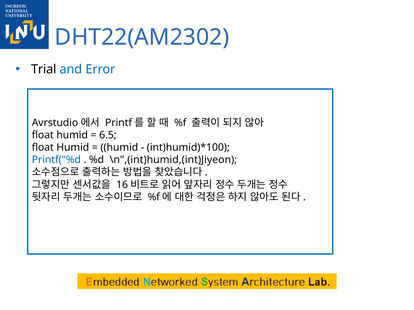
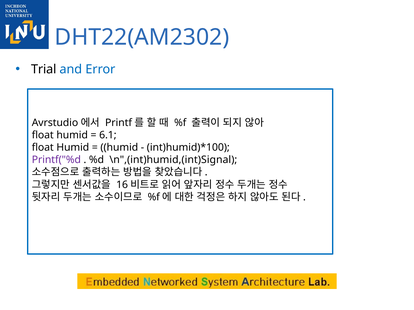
6.5: 6.5 -> 6.1
Printf("%d colour: blue -> purple
\n",(int)humid,(int)Jiyeon: \n",(int)humid,(int)Jiyeon -> \n",(int)humid,(int)Signal
